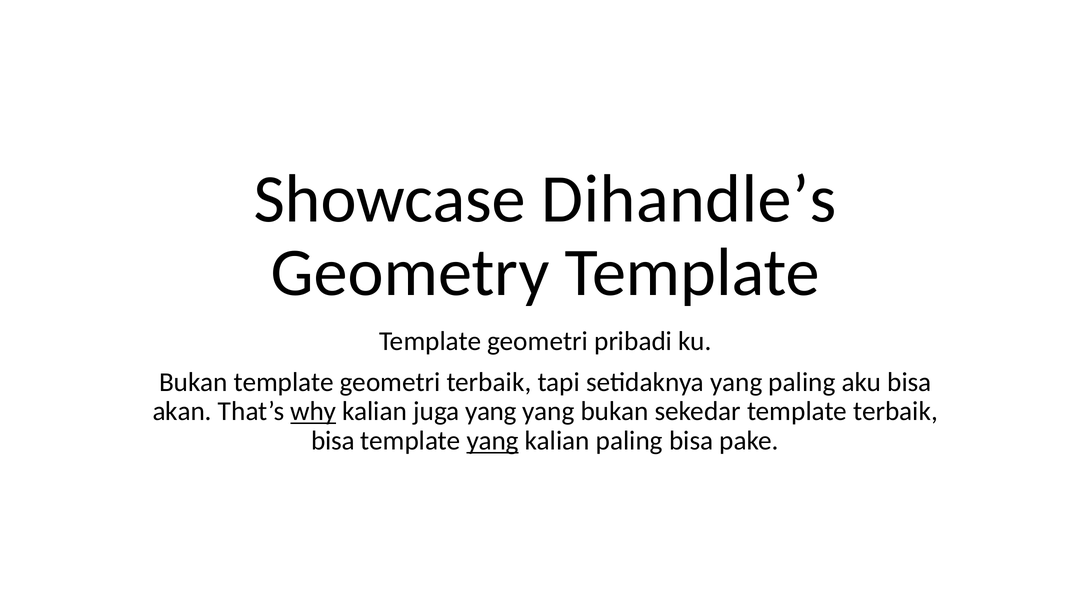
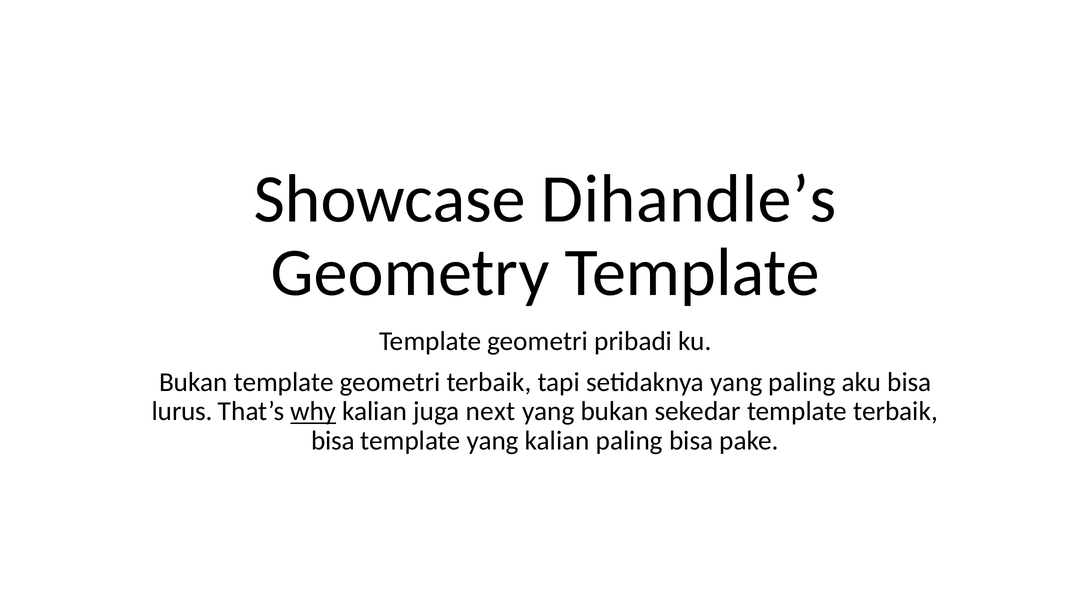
akan: akan -> lurus
juga yang: yang -> next
yang at (493, 441) underline: present -> none
